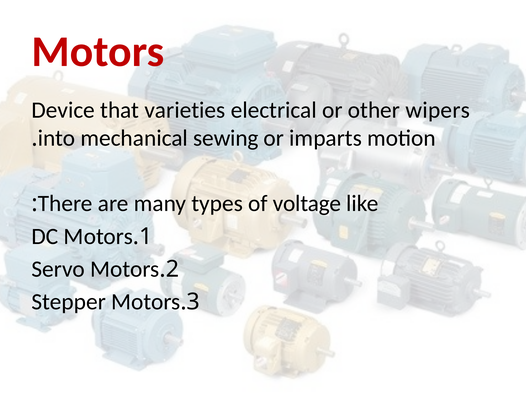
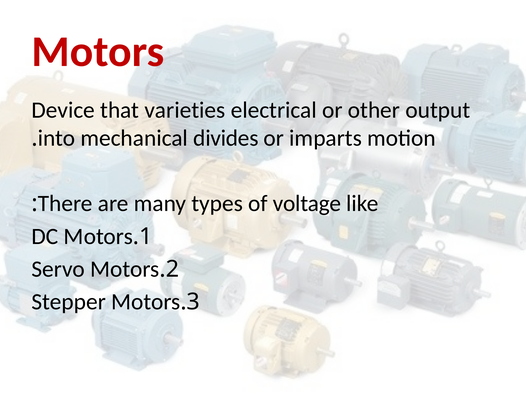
wipers: wipers -> output
sewing: sewing -> divides
